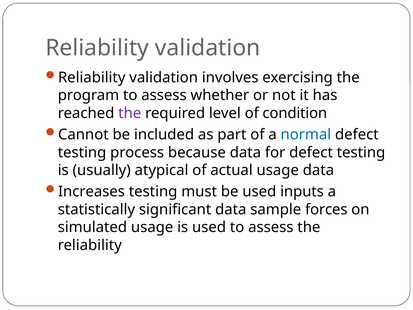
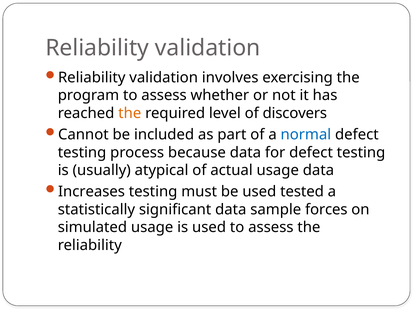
the at (130, 113) colour: purple -> orange
condition: condition -> discovers
inputs: inputs -> tested
